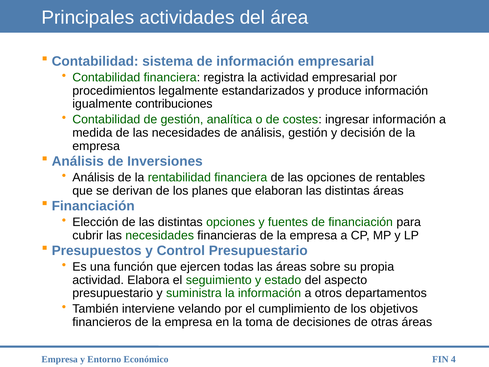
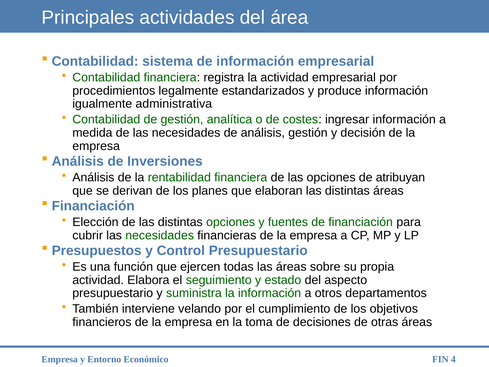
contribuciones: contribuciones -> administrativa
rentables: rentables -> atribuyan
